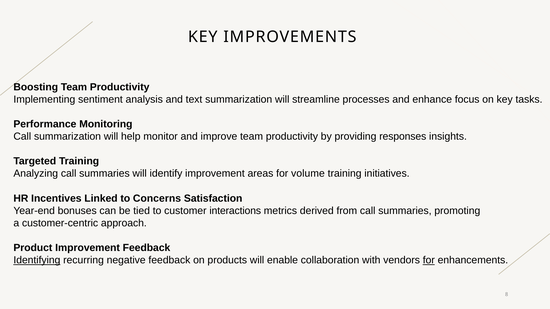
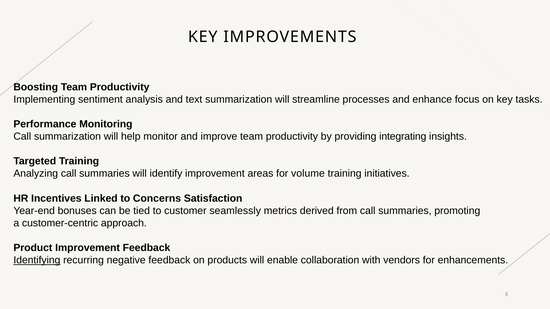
responses: responses -> integrating
interactions: interactions -> seamlessly
for at (429, 260) underline: present -> none
